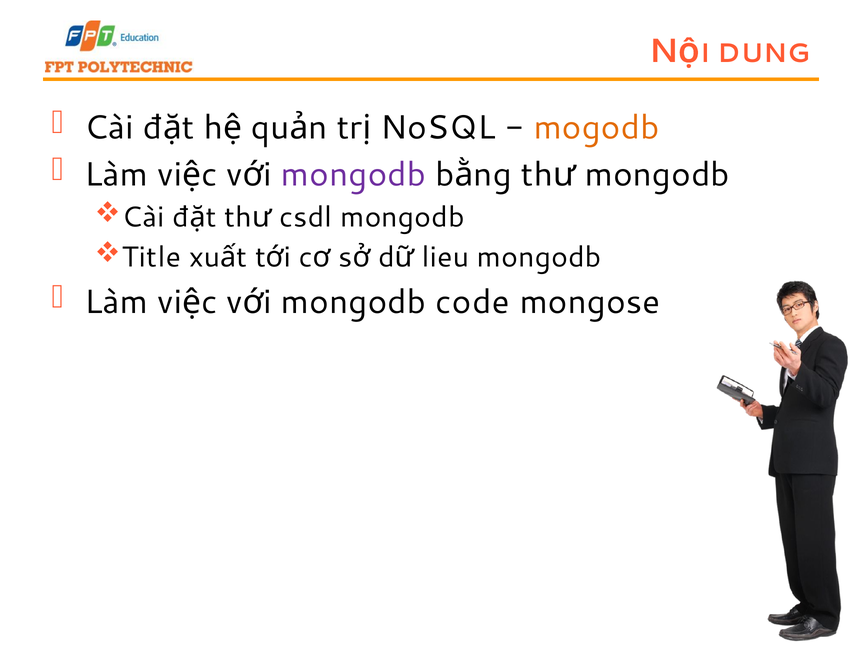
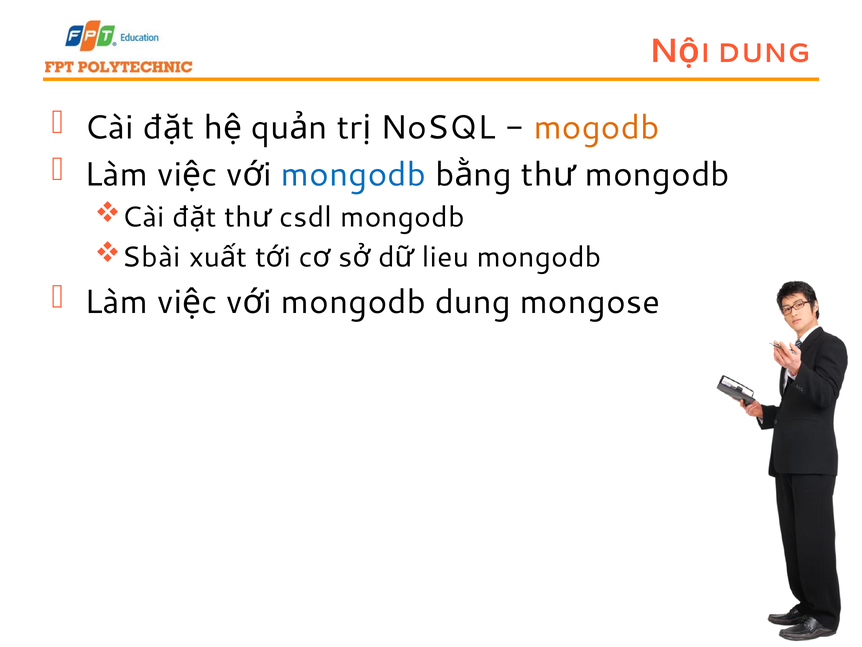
mongodb at (354, 174) colour: purple -> blue
Title: Title -> Sbài
mongodb code: code -> dung
